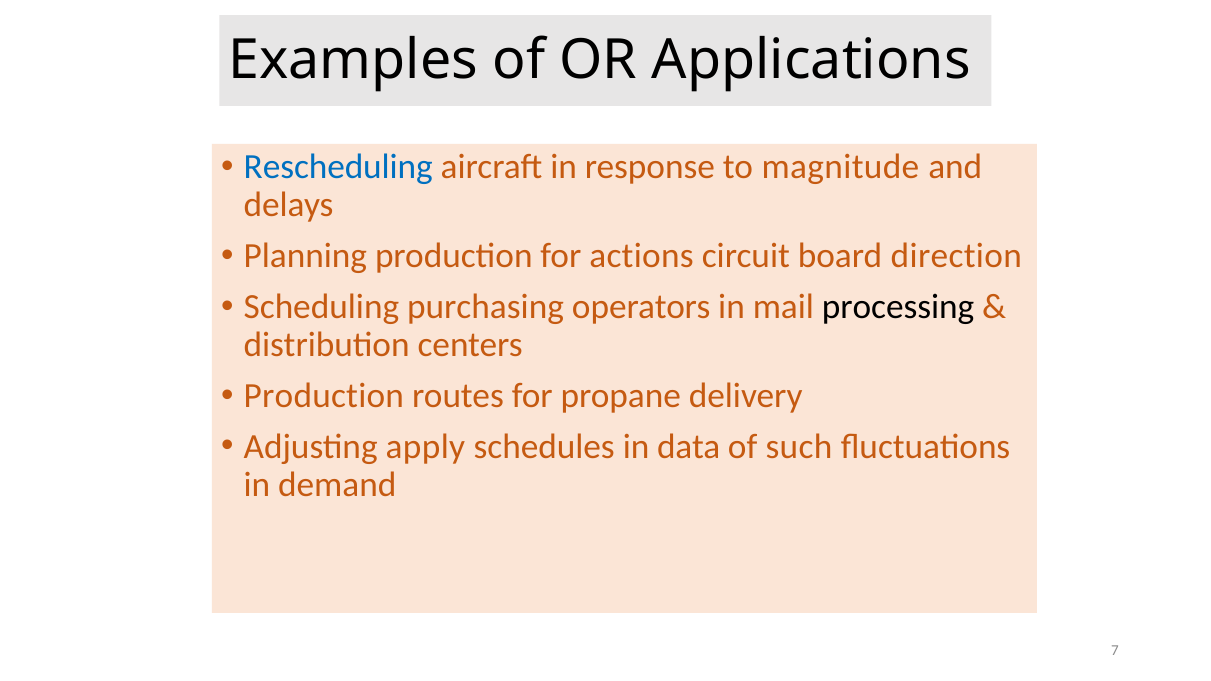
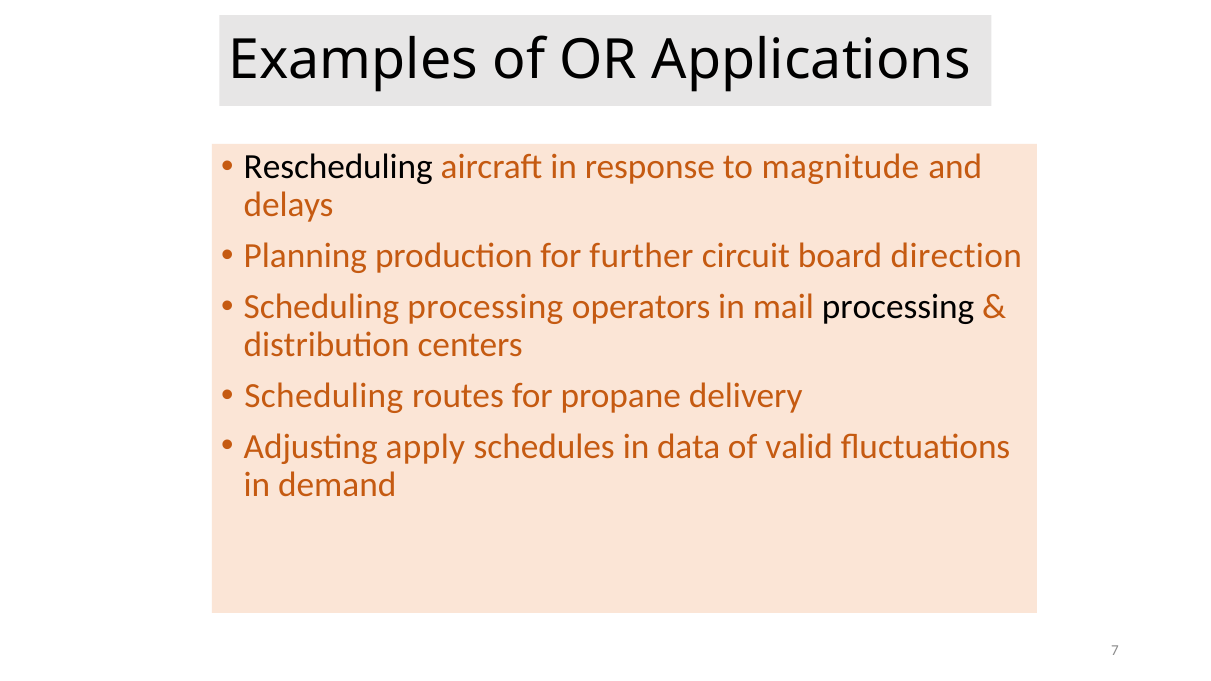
Rescheduling colour: blue -> black
actions: actions -> further
Scheduling purchasing: purchasing -> processing
Production at (324, 396): Production -> Scheduling
such: such -> valid
